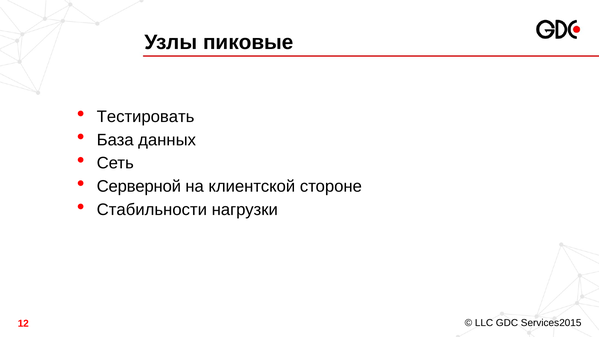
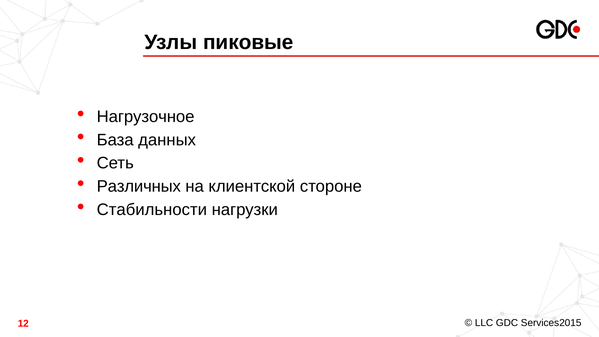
Тестировать: Тестировать -> Нагрузочное
Серверной: Серверной -> Различных
